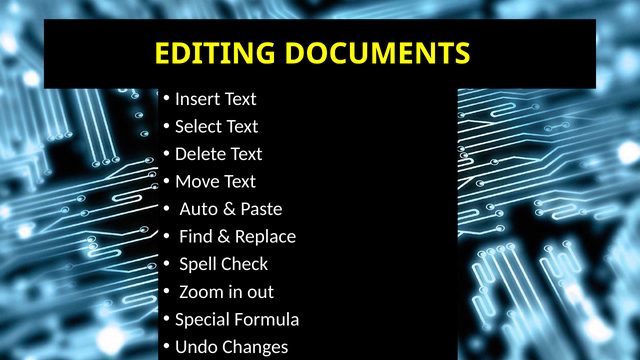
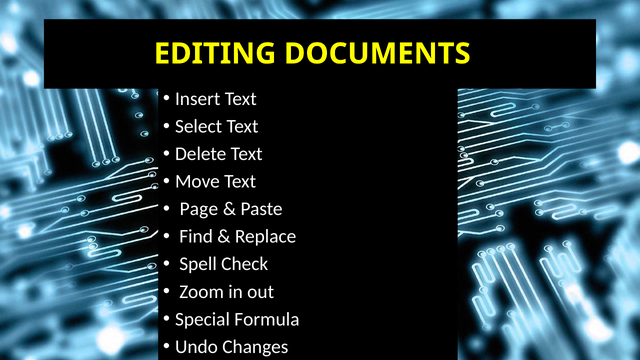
Auto: Auto -> Page
